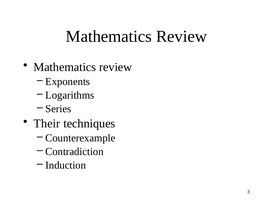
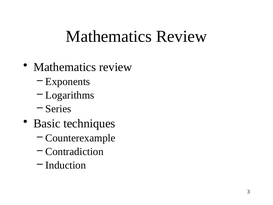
Their: Their -> Basic
